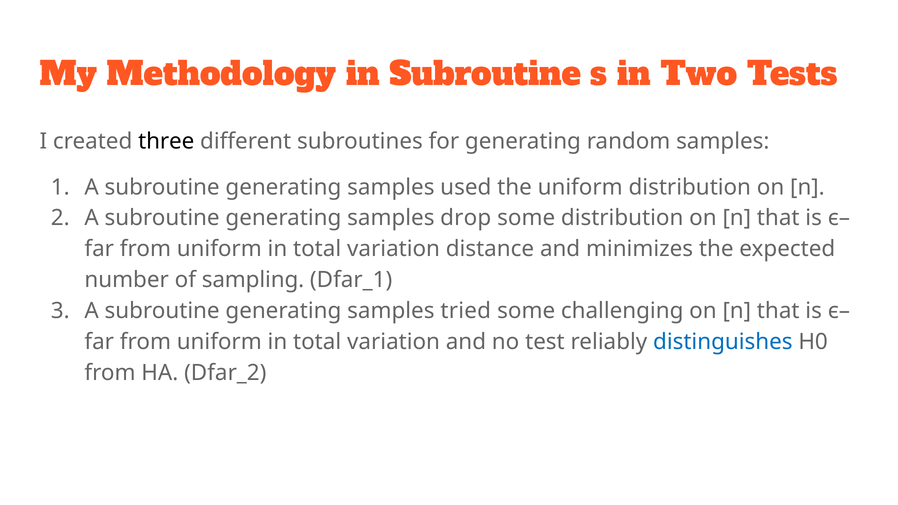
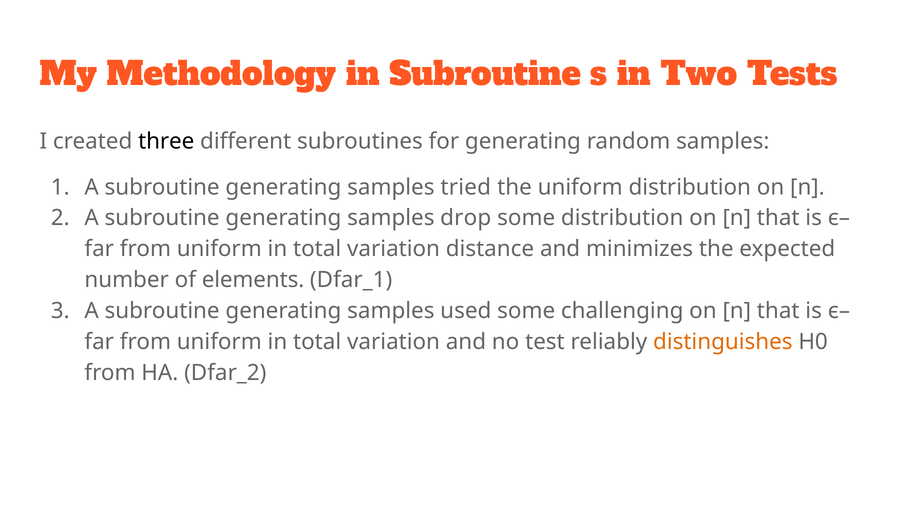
used: used -> tried
sampling: sampling -> elements
tried: tried -> used
distinguishes colour: blue -> orange
